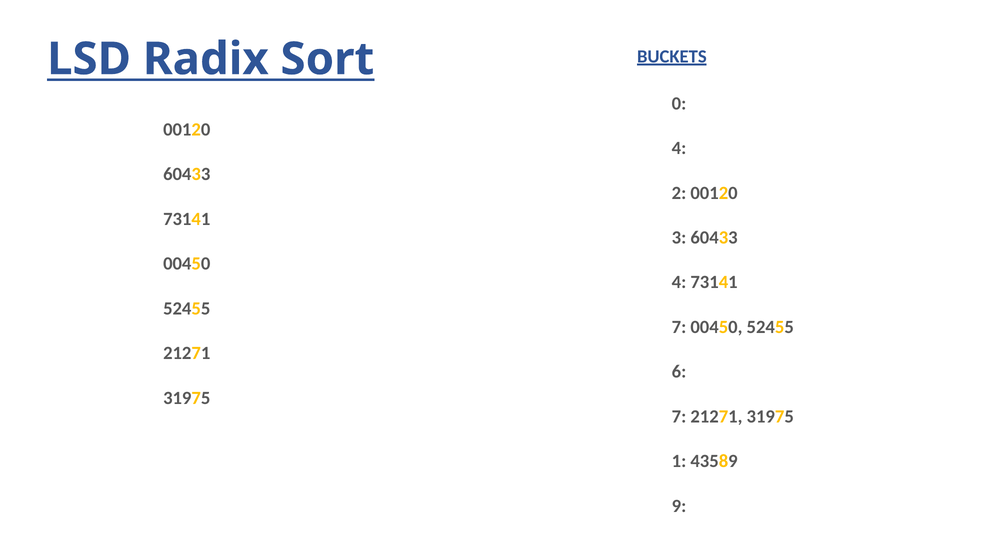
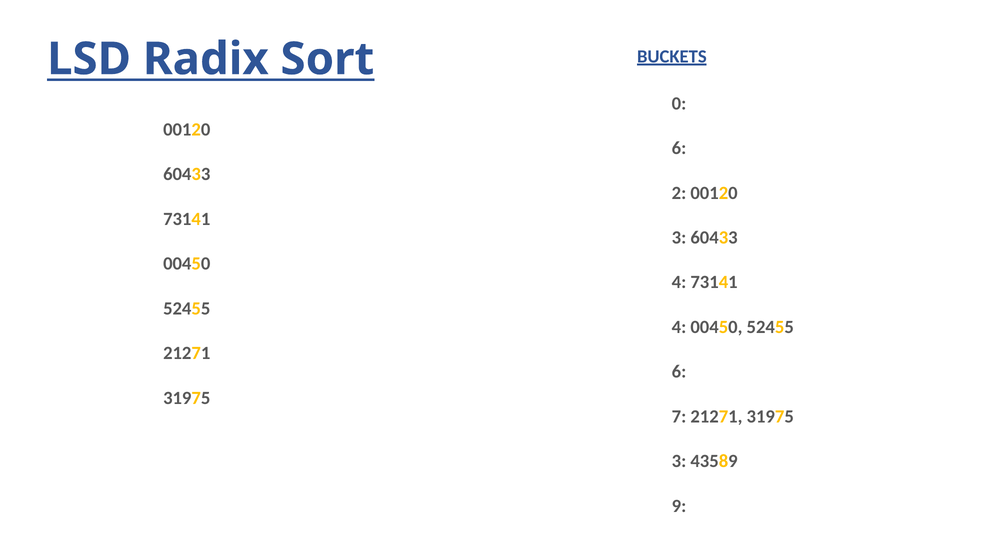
4 at (679, 148): 4 -> 6
7 at (679, 327): 7 -> 4
1 at (679, 461): 1 -> 3
